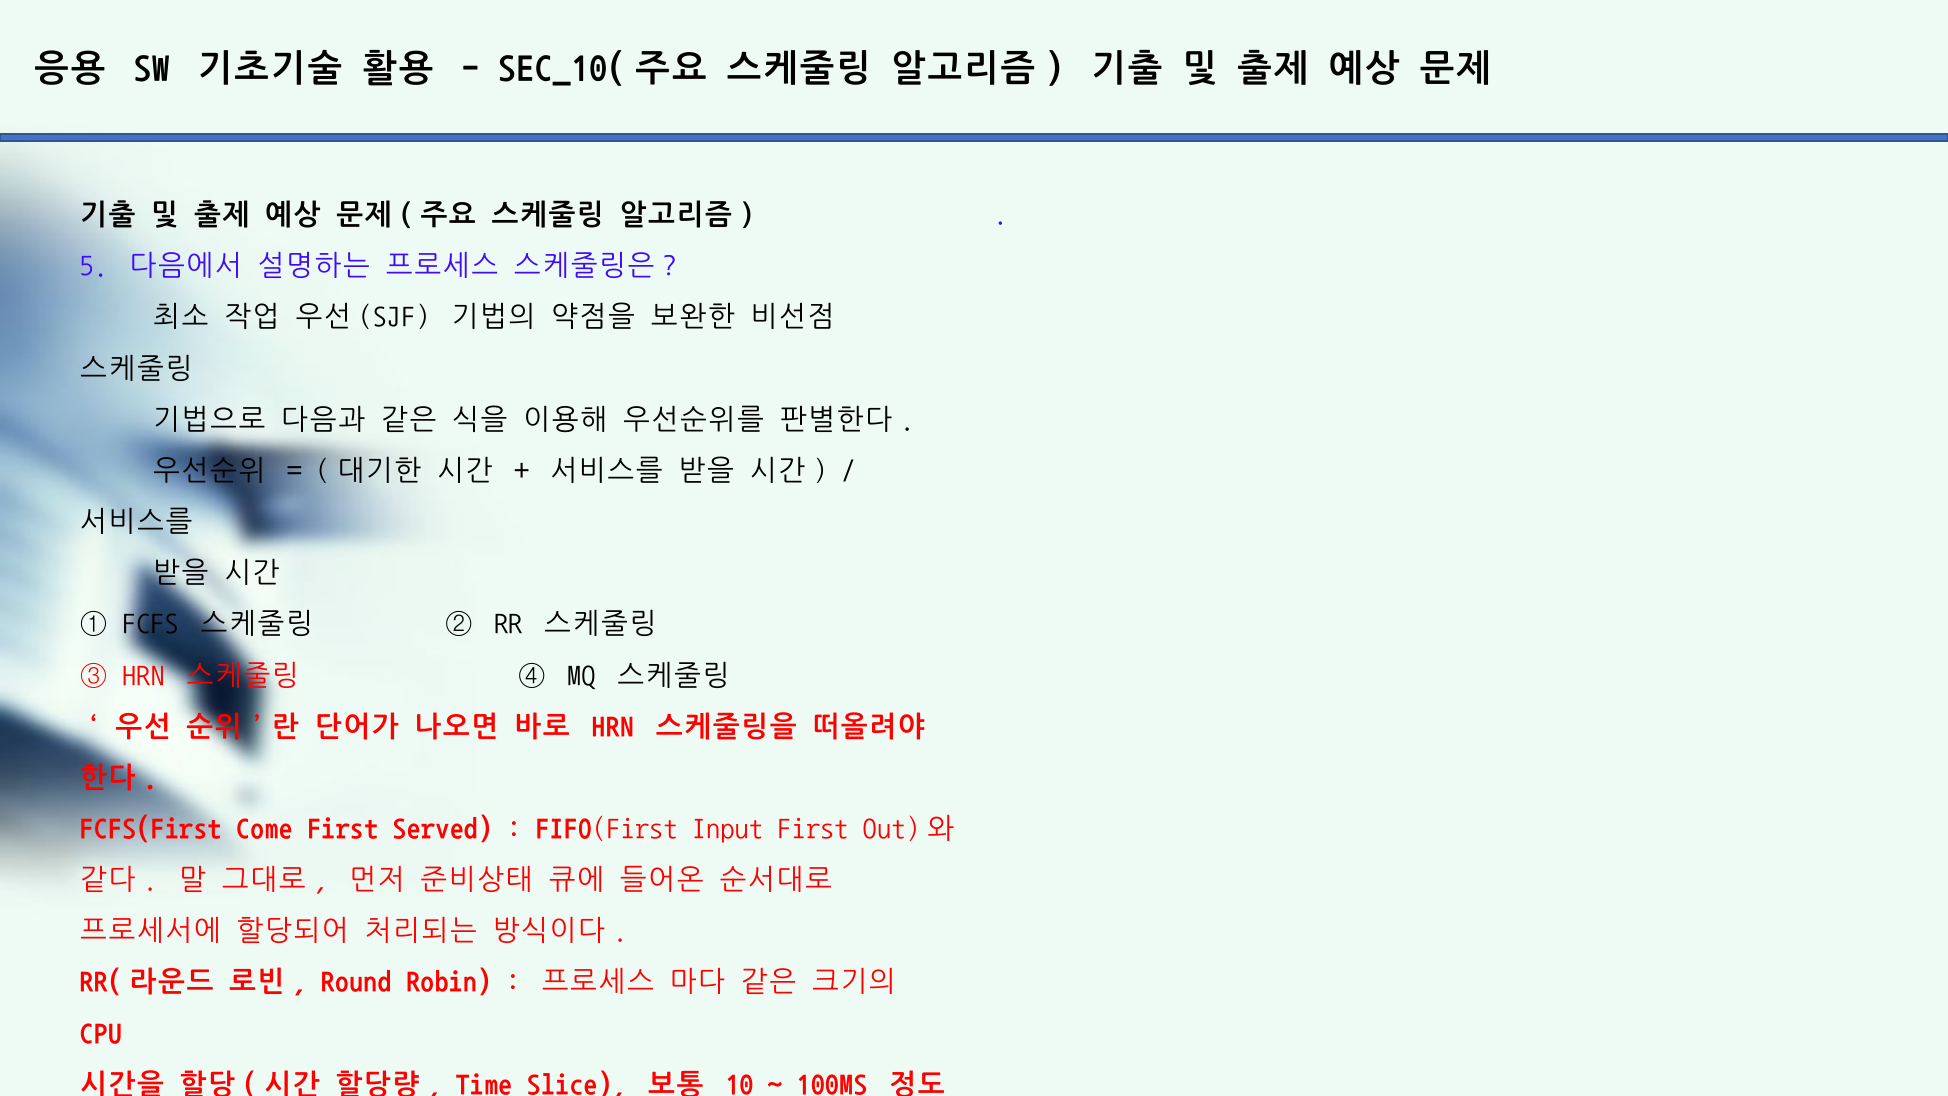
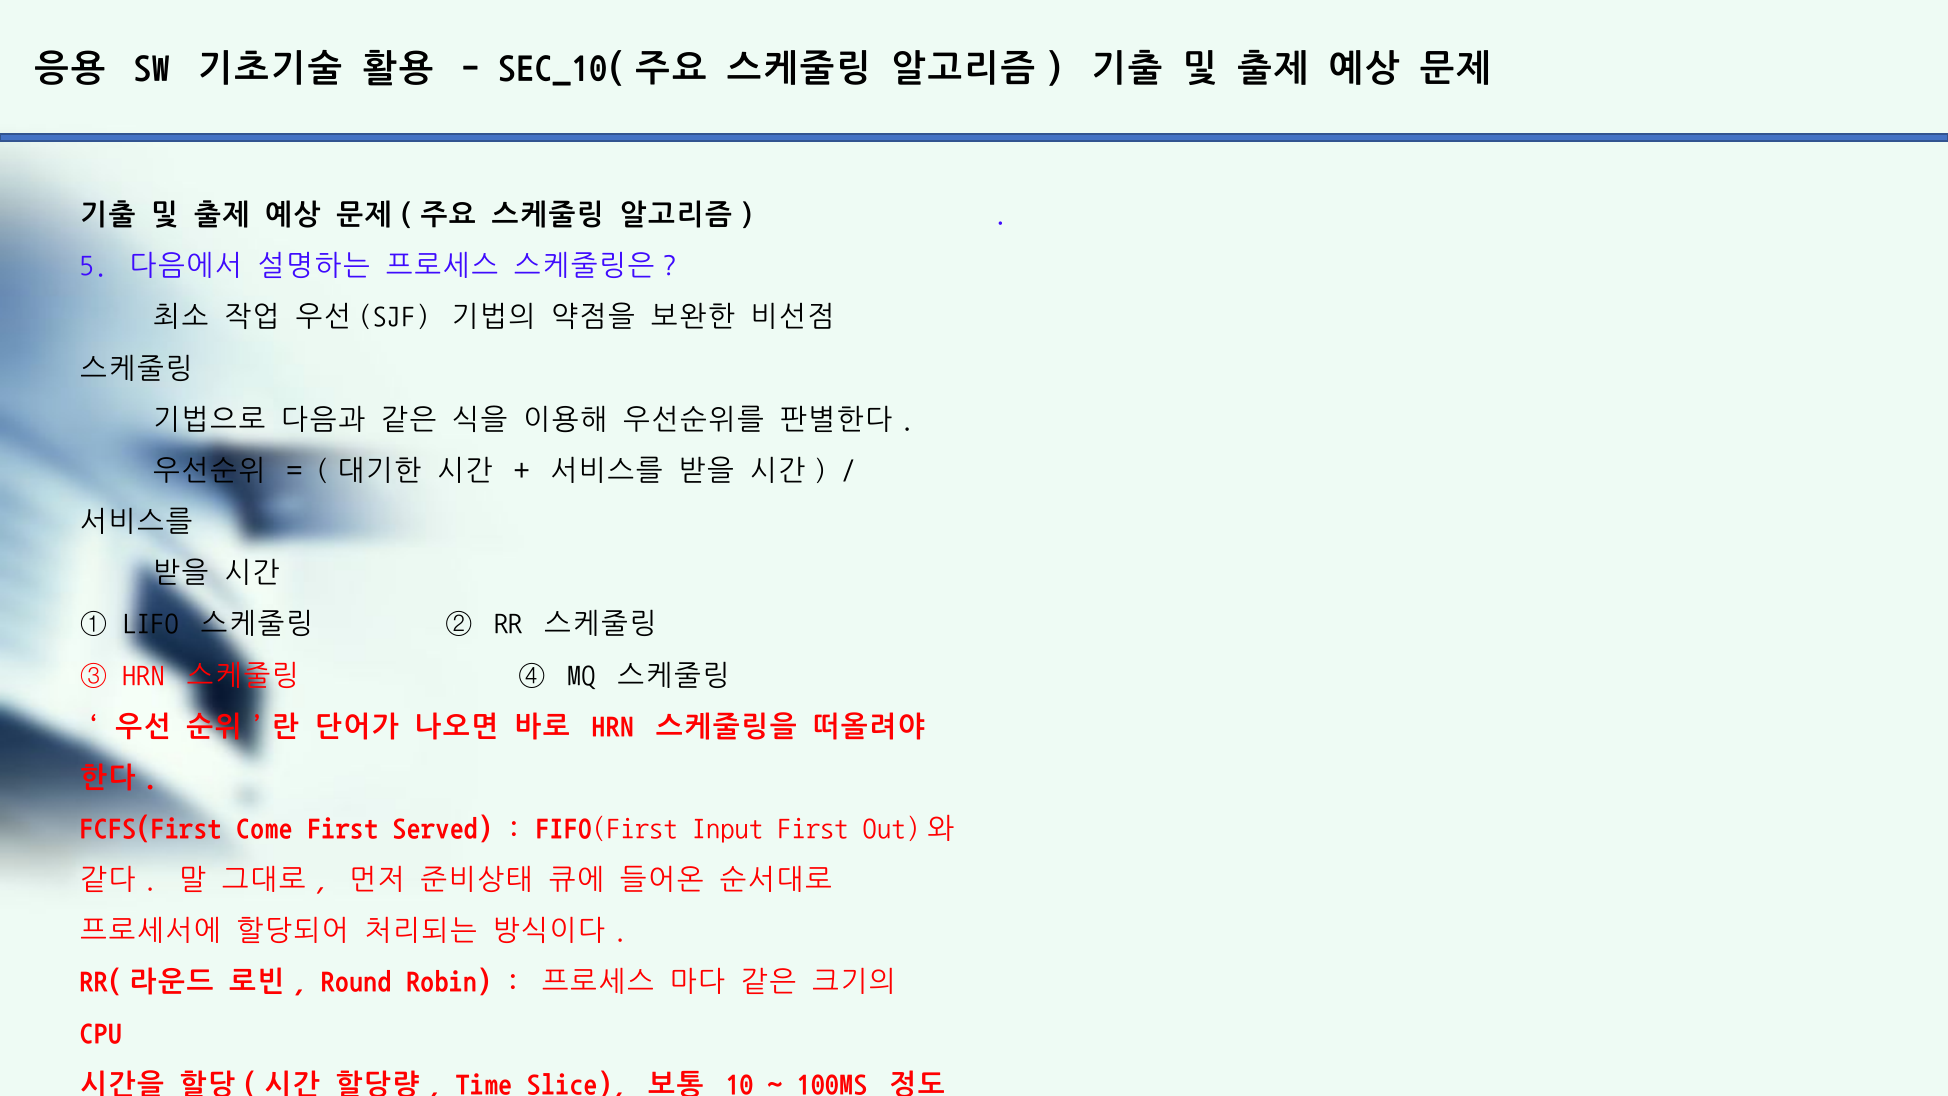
FCFS: FCFS -> LIFO
